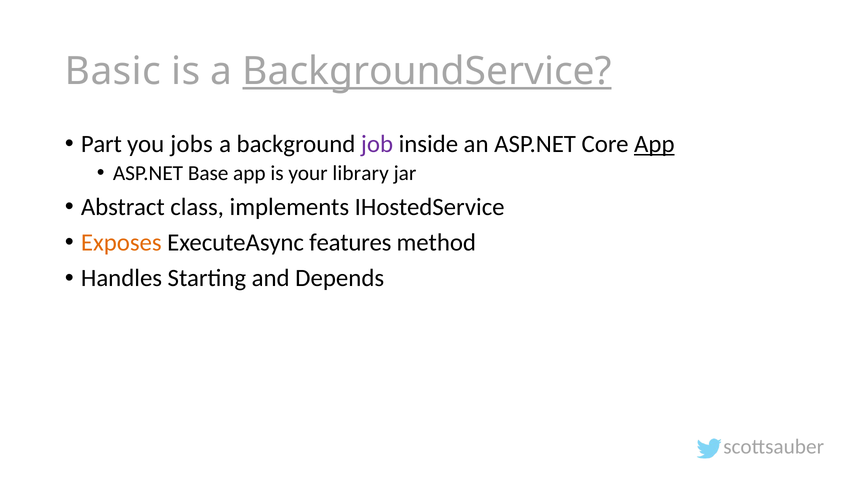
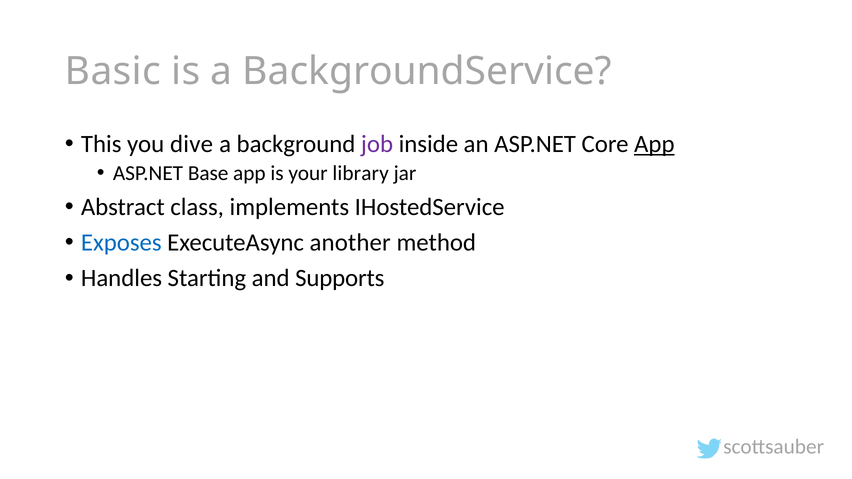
BackgroundService underline: present -> none
Part: Part -> This
jobs: jobs -> dive
Exposes colour: orange -> blue
features: features -> another
Depends: Depends -> Supports
